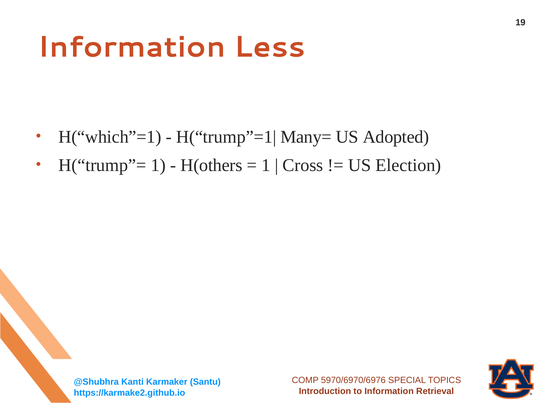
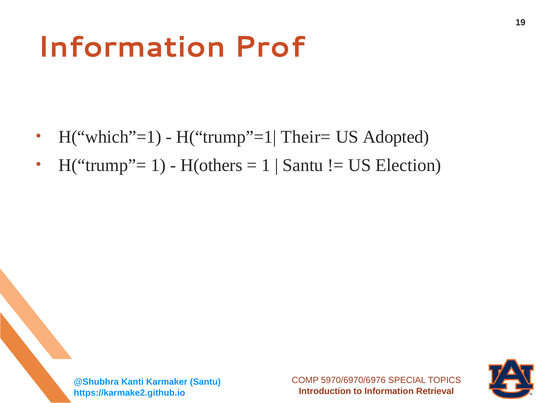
Less: Less -> Prof
Many=: Many= -> Their=
Cross at (303, 165): Cross -> Santu
